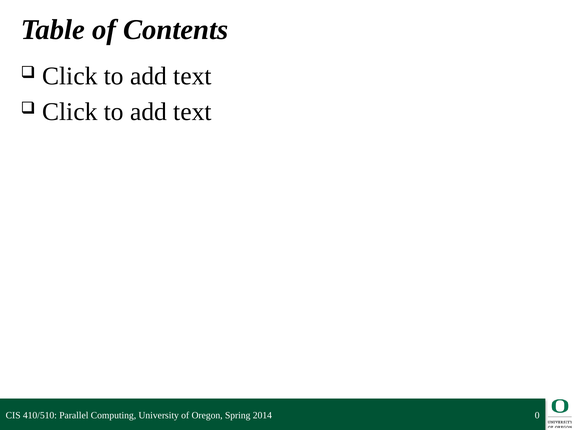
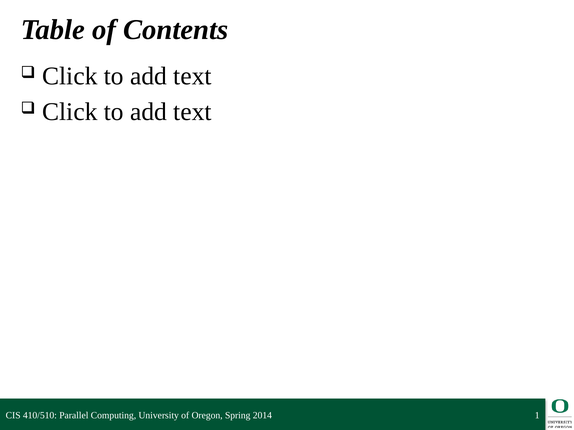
0: 0 -> 1
